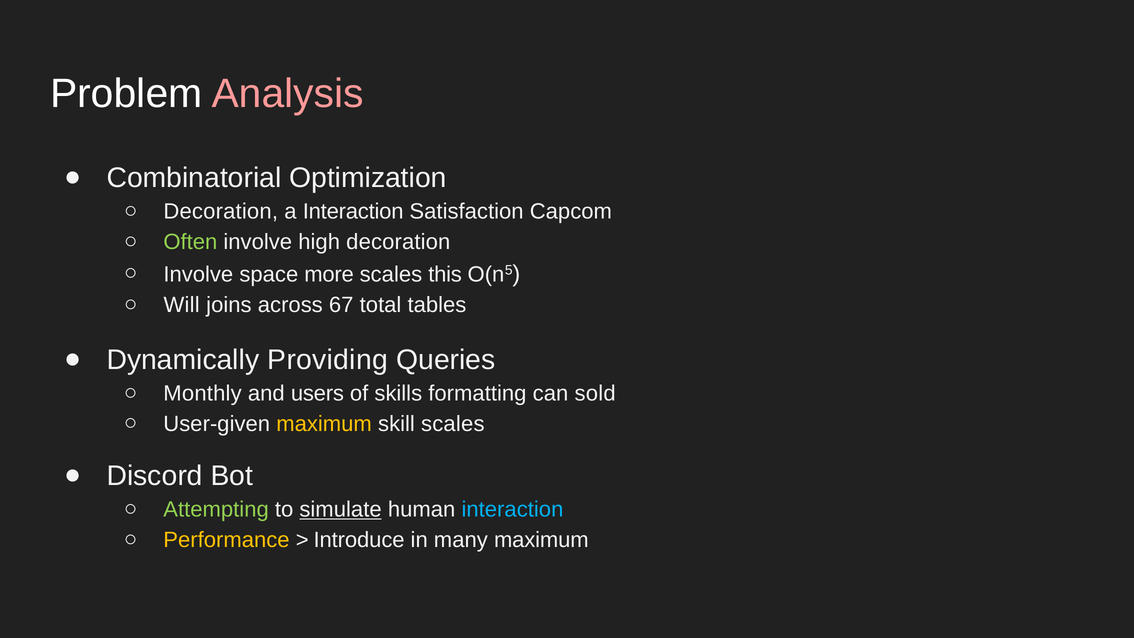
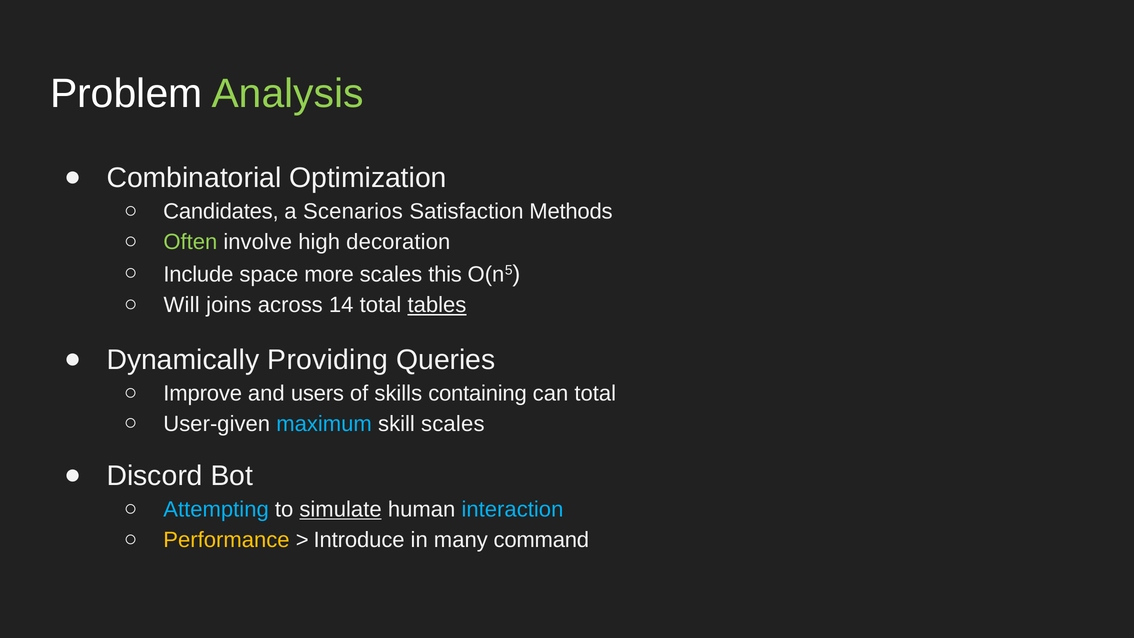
Analysis colour: pink -> light green
Decoration at (221, 212): Decoration -> Candidates
a Interaction: Interaction -> Scenarios
Capcom: Capcom -> Methods
Involve at (198, 274): Involve -> Include
67: 67 -> 14
tables underline: none -> present
Monthly: Monthly -> Improve
formatting: formatting -> containing
can sold: sold -> total
maximum at (324, 424) colour: yellow -> light blue
Attempting colour: light green -> light blue
many maximum: maximum -> command
